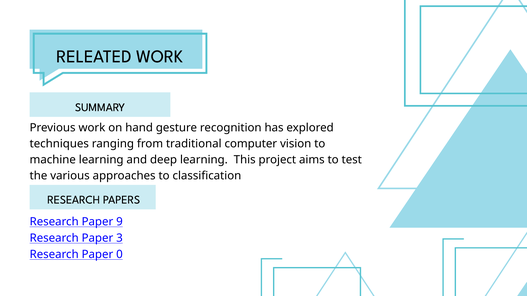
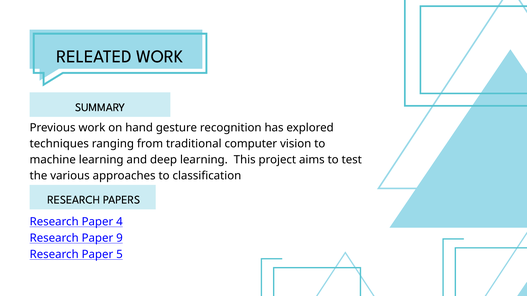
9: 9 -> 4
3: 3 -> 9
0: 0 -> 5
